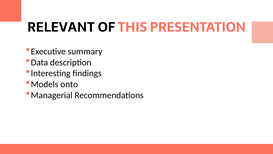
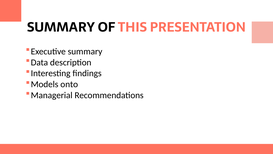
RELEVANT at (61, 27): RELEVANT -> SUMMARY
